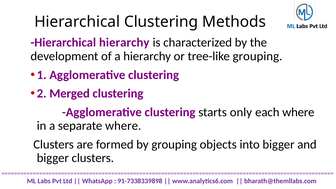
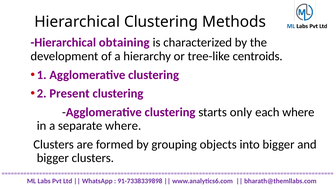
Hierarchical hierarchy: hierarchy -> obtaining
tree-like grouping: grouping -> centroids
Merged: Merged -> Present
